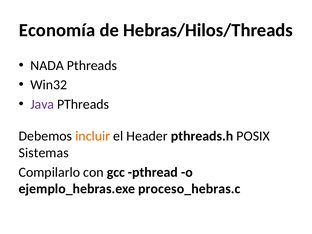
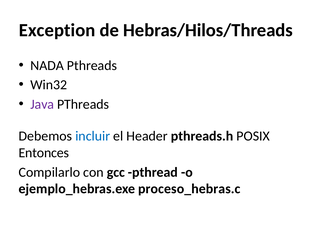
Economía: Economía -> Exception
incluir colour: orange -> blue
Sistemas: Sistemas -> Entonces
